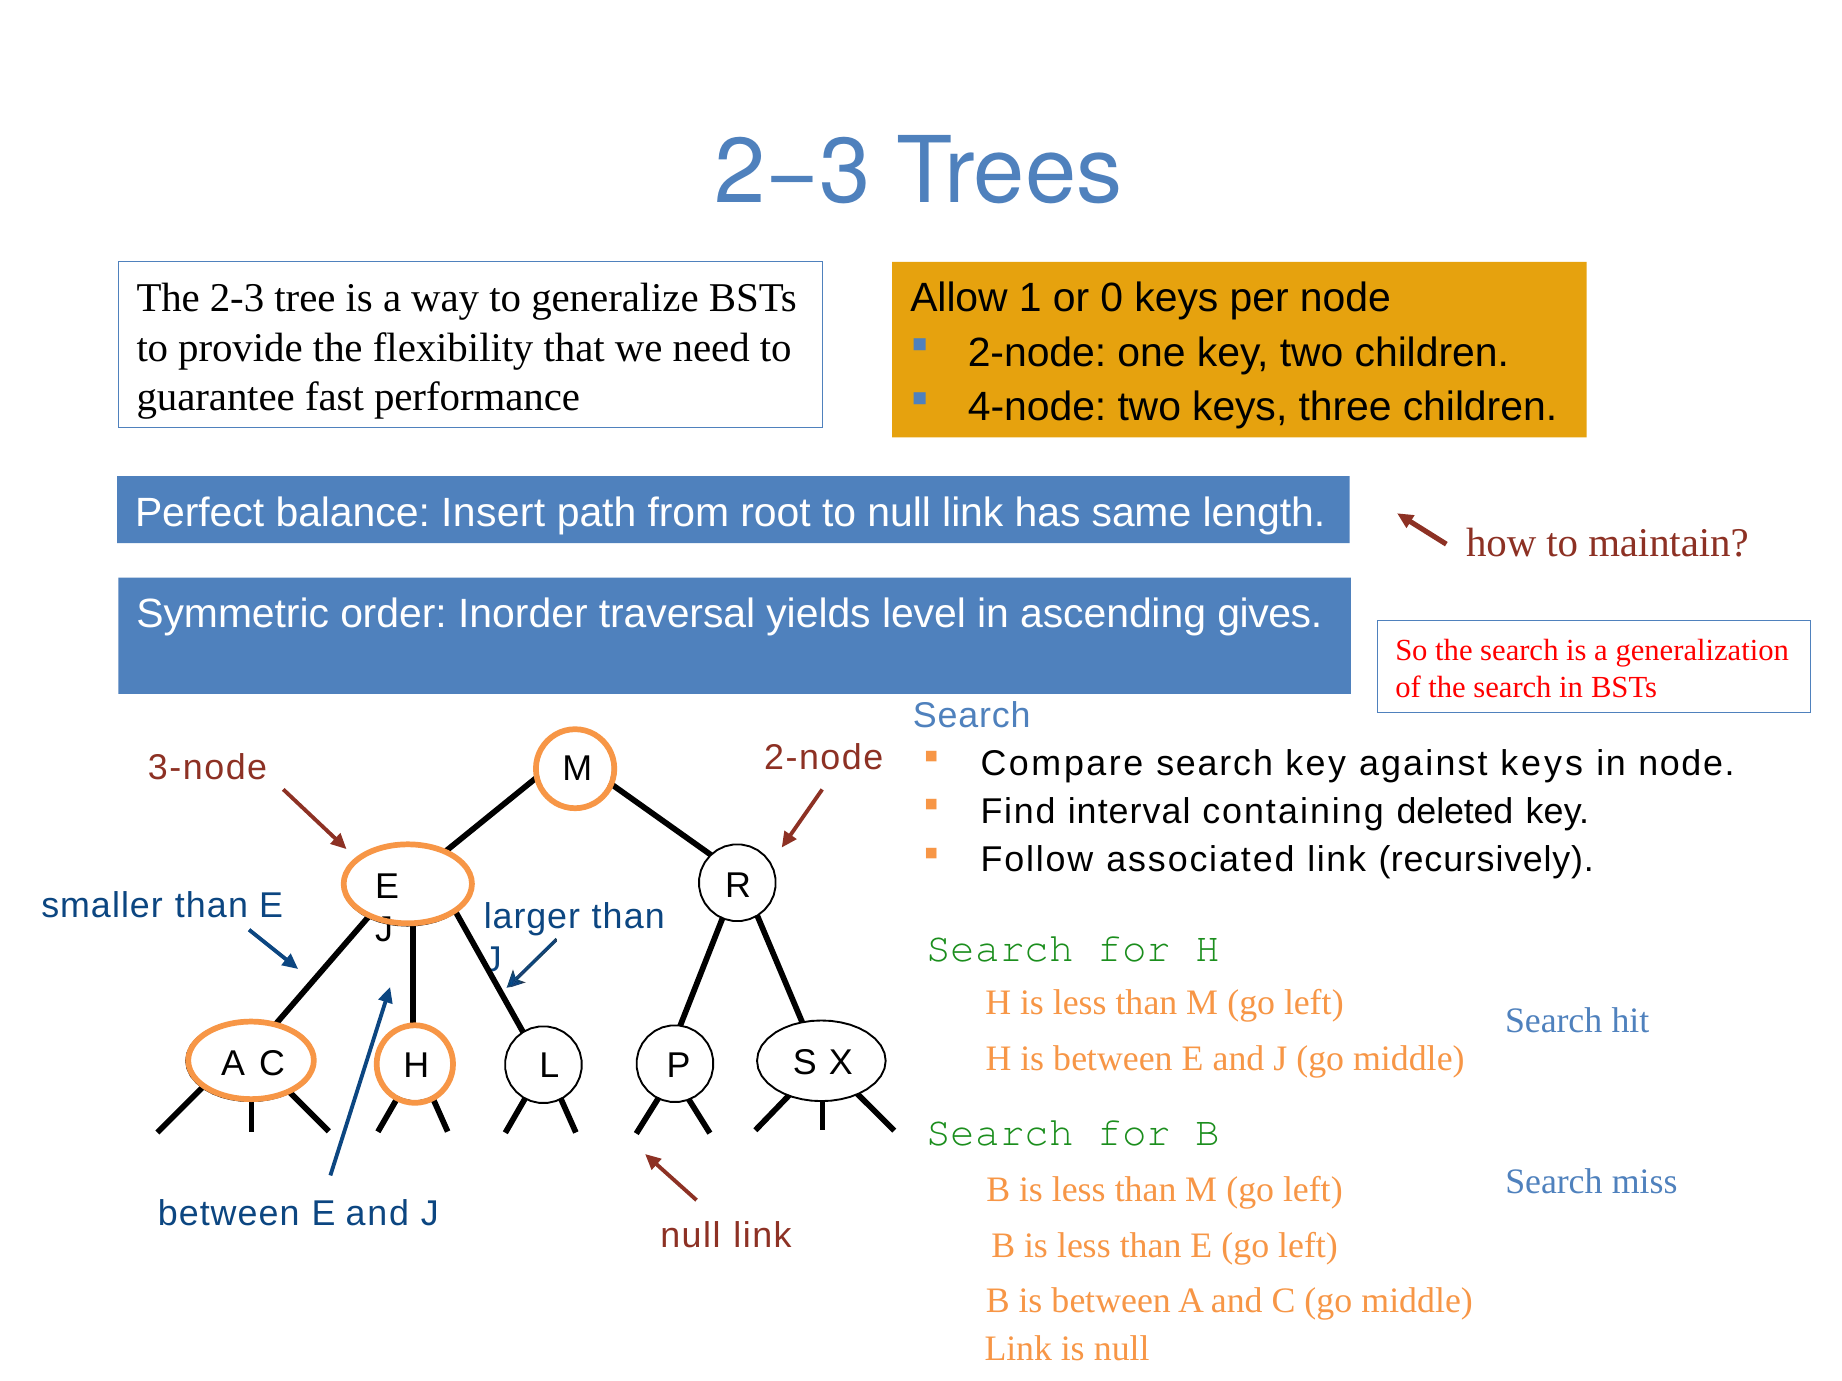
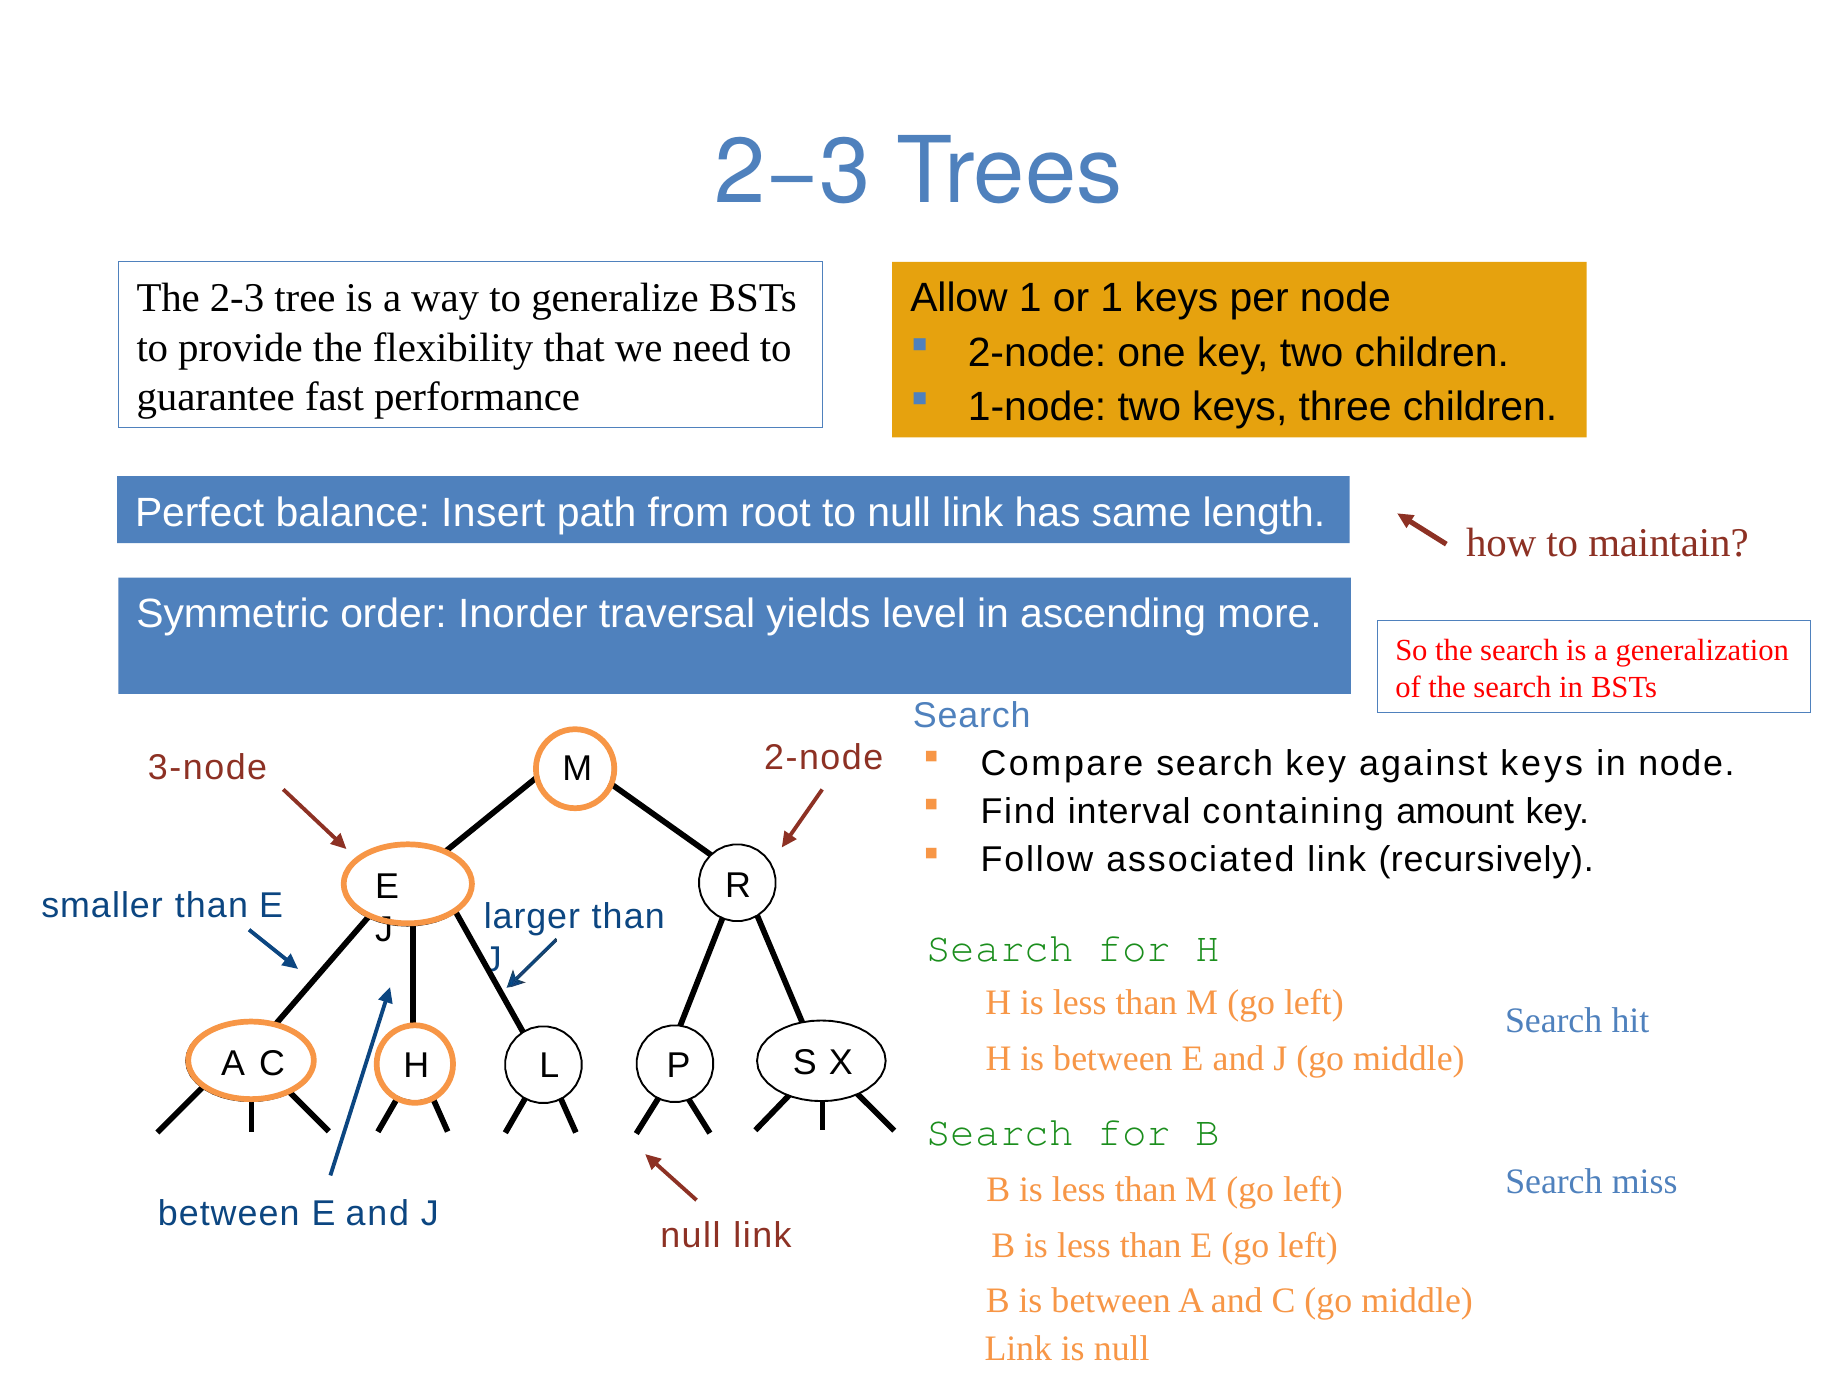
or 0: 0 -> 1
4-node: 4-node -> 1-node
gives: gives -> more
deleted: deleted -> amount
